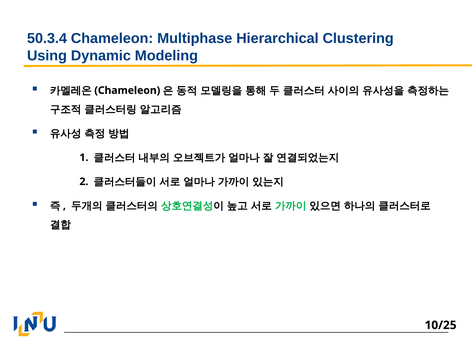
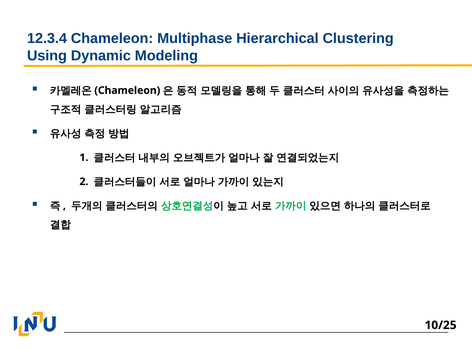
50.3.4: 50.3.4 -> 12.3.4
